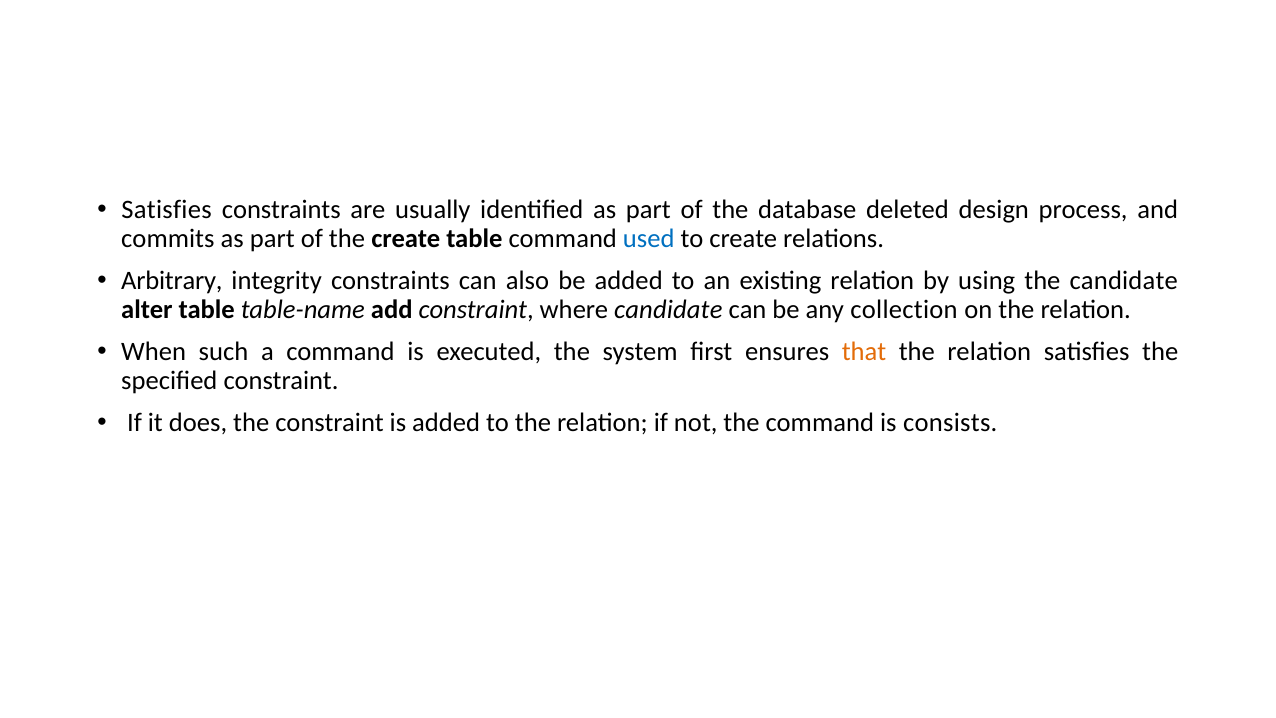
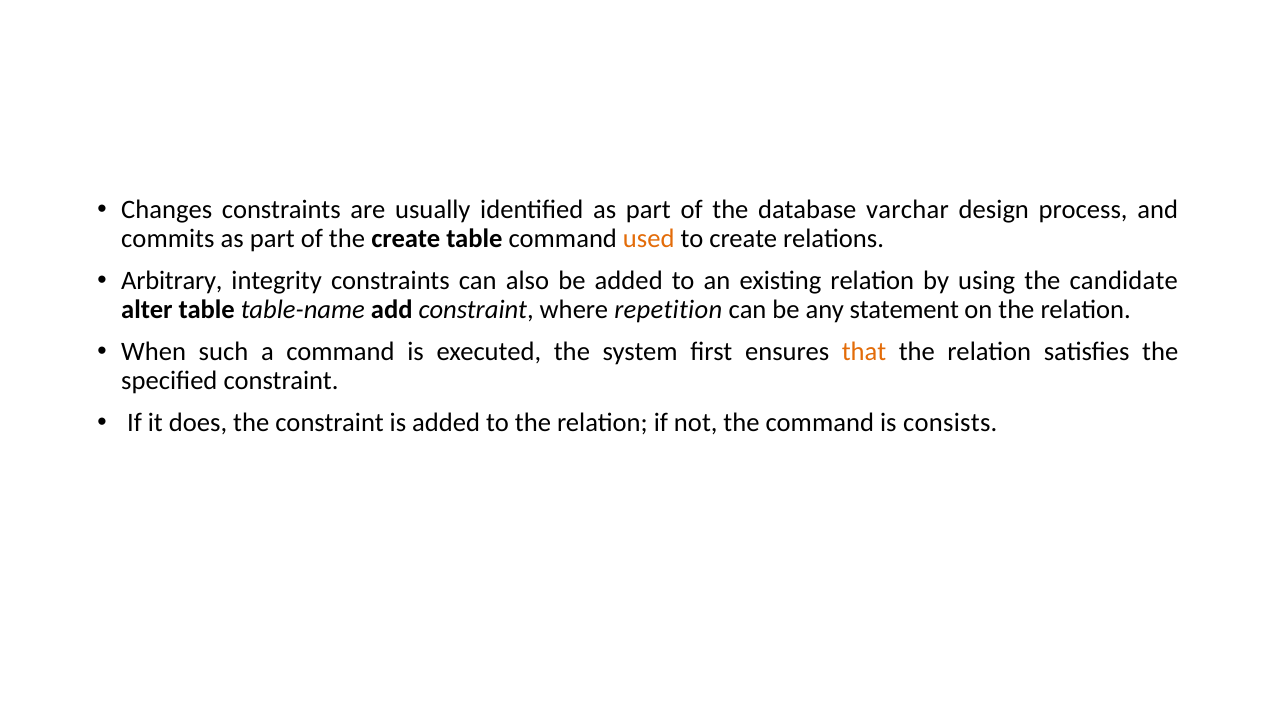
Satisfies at (167, 210): Satisfies -> Changes
deleted: deleted -> varchar
used colour: blue -> orange
where candidate: candidate -> repetition
collection: collection -> statement
